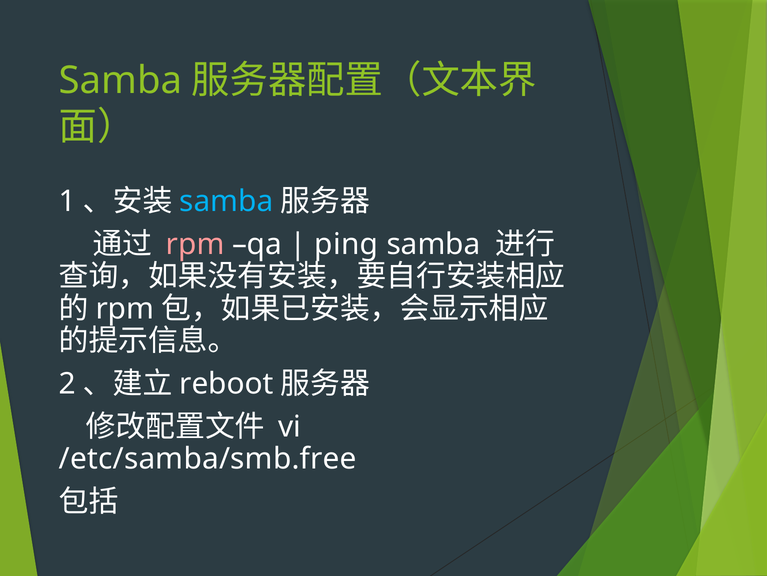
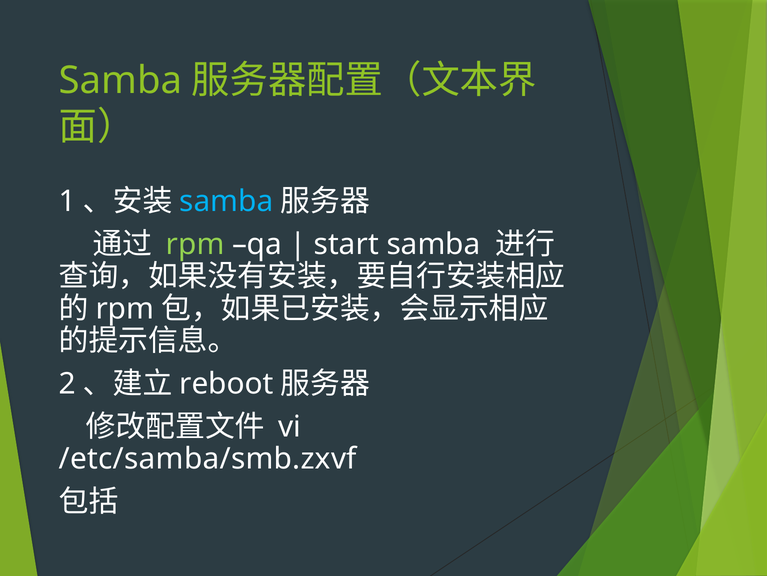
rpm at (195, 244) colour: pink -> light green
ping: ping -> start
/etc/samba/smb.free: /etc/samba/smb.free -> /etc/samba/smb.zxvf
